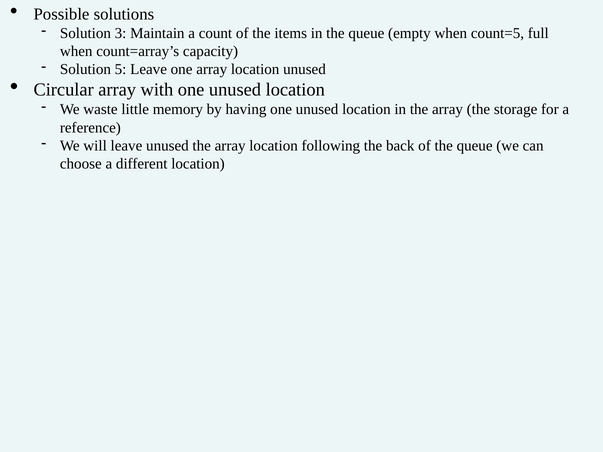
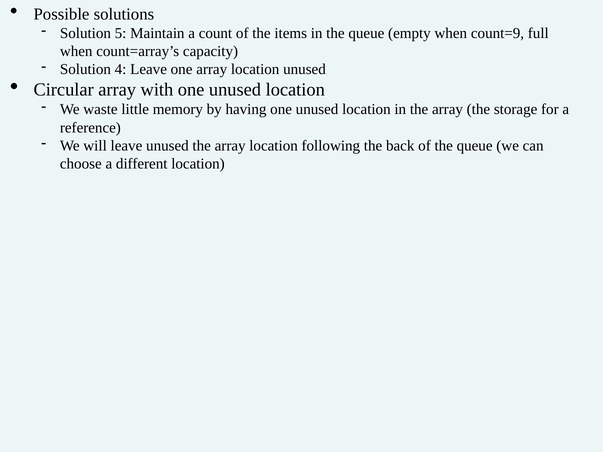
3: 3 -> 5
count=5: count=5 -> count=9
5: 5 -> 4
